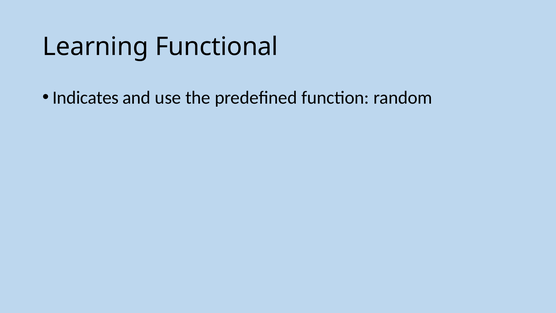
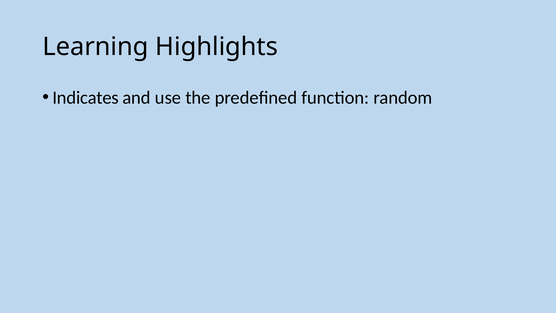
Functional: Functional -> Highlights
